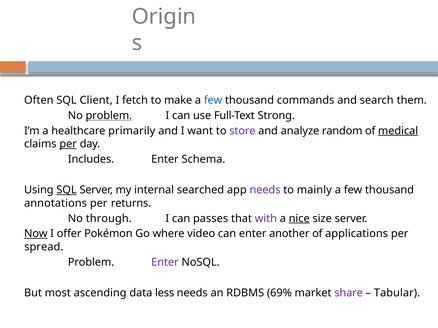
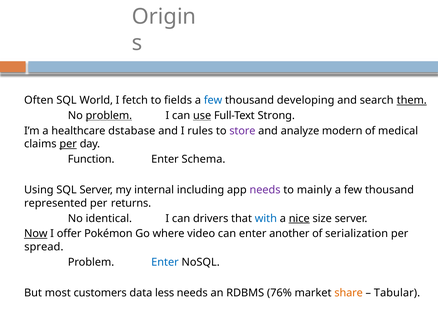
Client: Client -> World
make: make -> fields
commands: commands -> developing
them underline: none -> present
use underline: none -> present
primarily: primarily -> dstabase
want: want -> rules
random: random -> modern
medical underline: present -> none
Includes: Includes -> Function
SQL at (67, 190) underline: present -> none
searched: searched -> including
annotations: annotations -> represented
through: through -> identical
passes: passes -> drivers
with colour: purple -> blue
applications: applications -> serialization
Enter at (165, 263) colour: purple -> blue
ascending: ascending -> customers
69%: 69% -> 76%
share colour: purple -> orange
